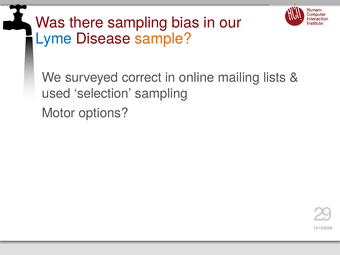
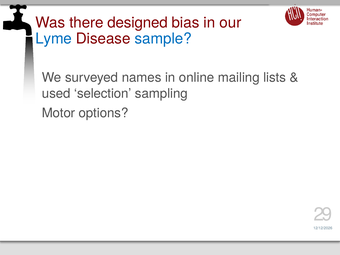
there sampling: sampling -> designed
sample colour: orange -> blue
correct: correct -> names
